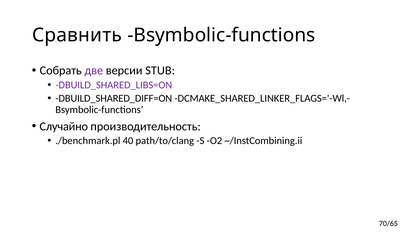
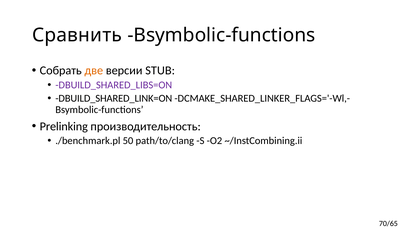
две colour: purple -> orange
DBUILD_SHARED_DIFF=ON: DBUILD_SHARED_DIFF=ON -> DBUILD_SHARED_LINK=ON
Случайно: Случайно -> Prelinking
40: 40 -> 50
